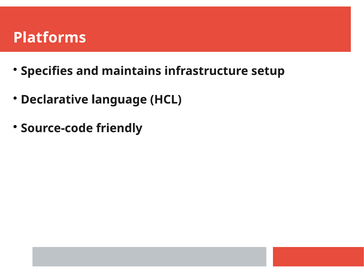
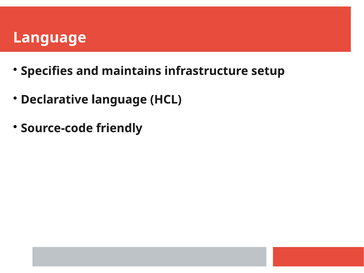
Platforms at (50, 38): Platforms -> Language
